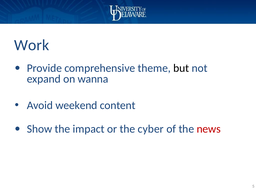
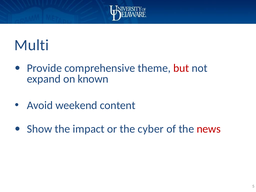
Work: Work -> Multi
but colour: black -> red
wanna: wanna -> known
